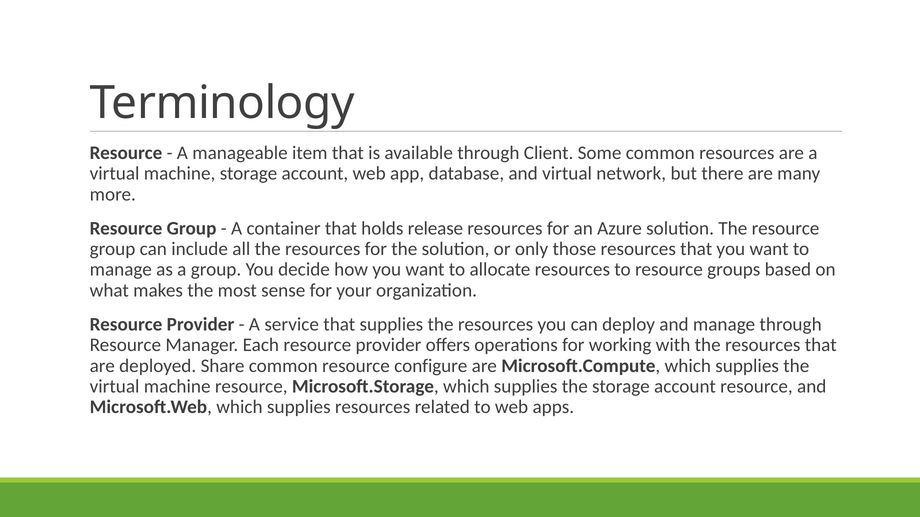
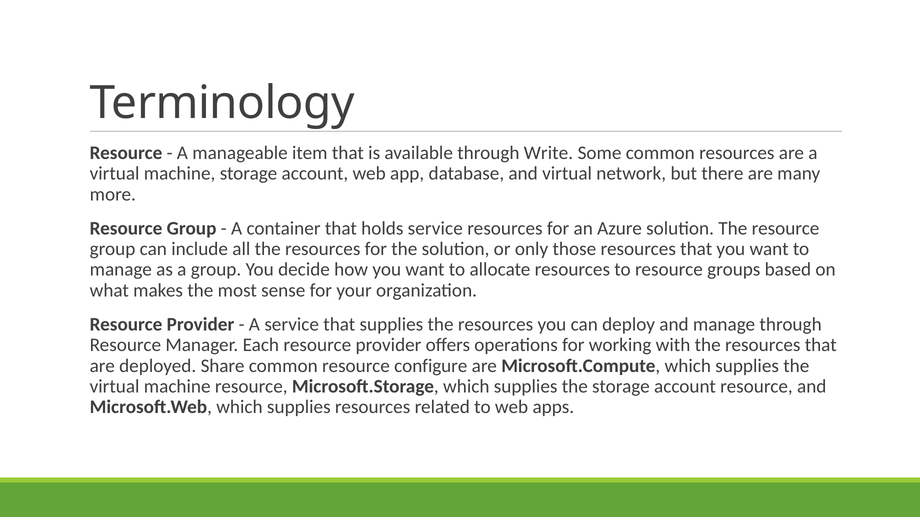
Client: Client -> Write
holds release: release -> service
